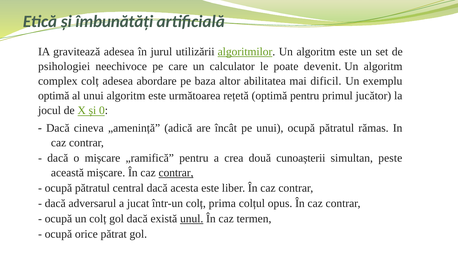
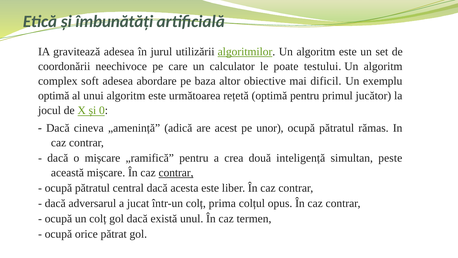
psihologiei: psihologiei -> coordonării
devenit: devenit -> testului
complex colț: colț -> soft
abilitatea: abilitatea -> obiective
încât: încât -> acest
pe unui: unui -> unor
cunoașterii: cunoașterii -> inteligență
unul underline: present -> none
